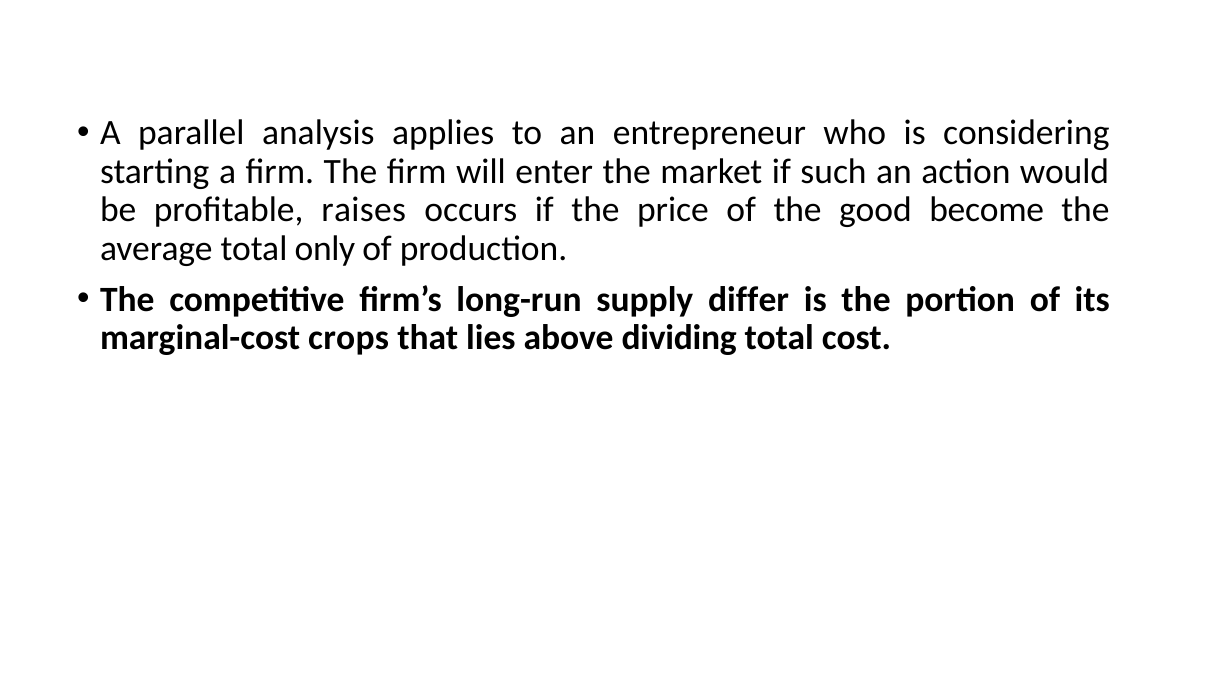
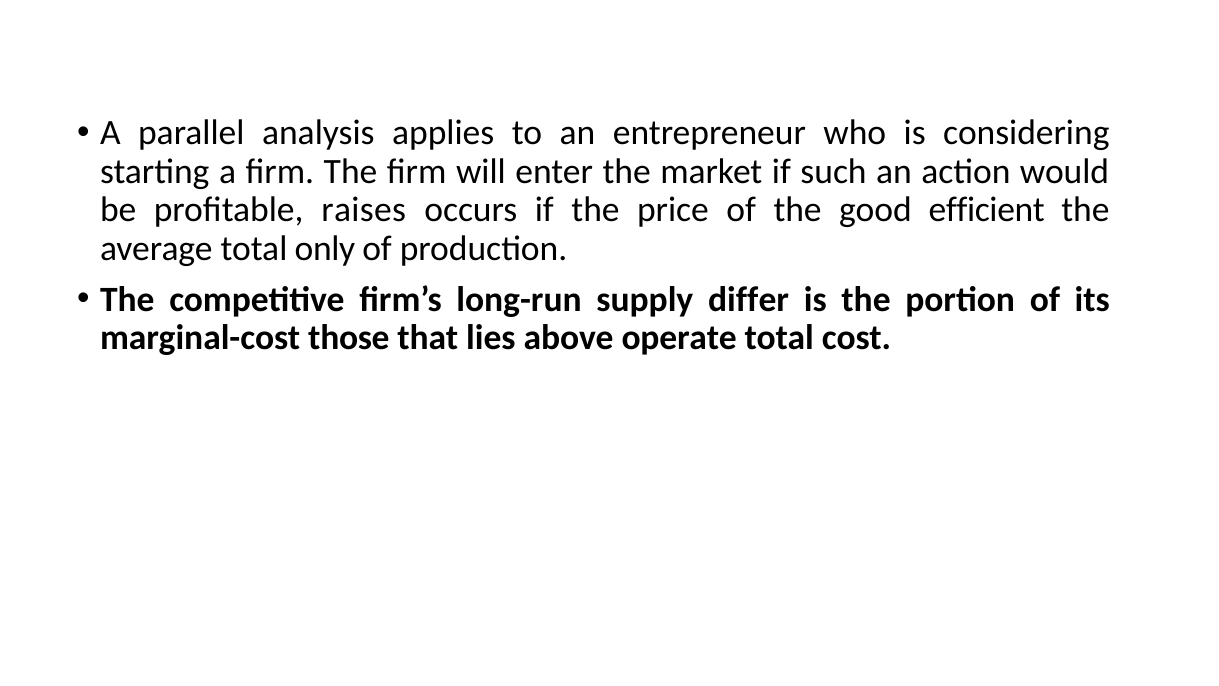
become: become -> efficient
crops: crops -> those
dividing: dividing -> operate
